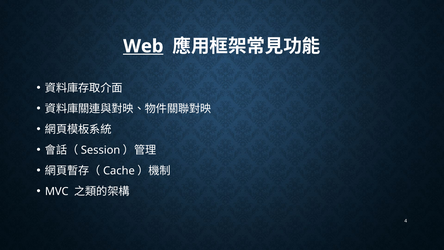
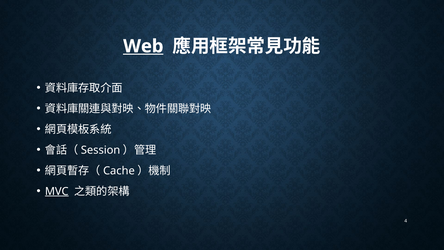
MVC underline: none -> present
